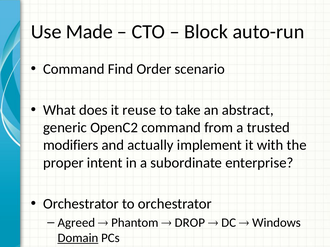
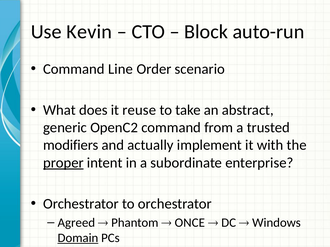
Made: Made -> Kevin
Find: Find -> Line
proper underline: none -> present
DROP: DROP -> ONCE
